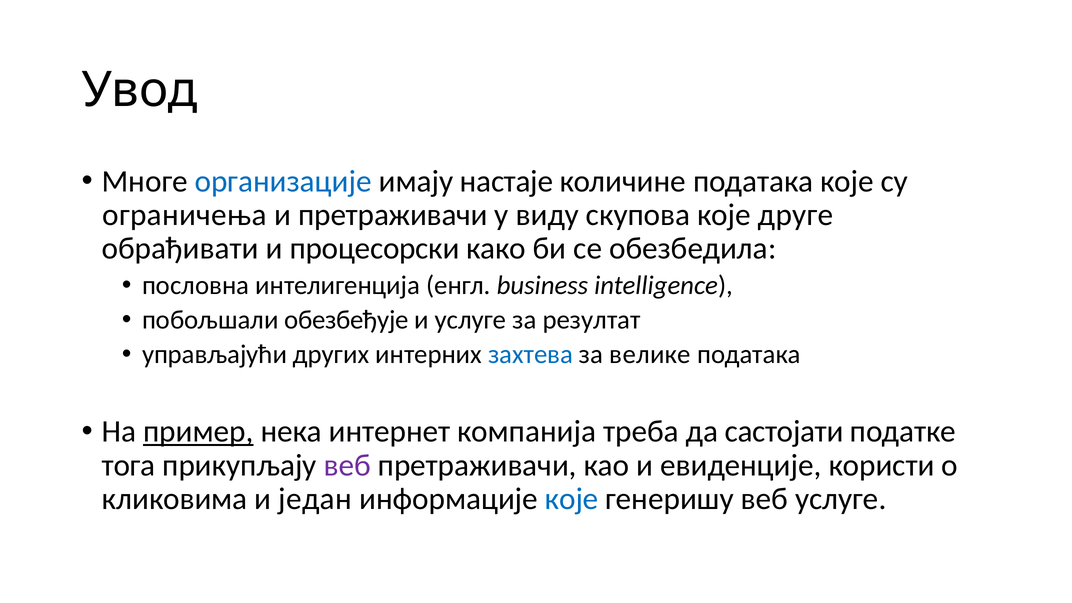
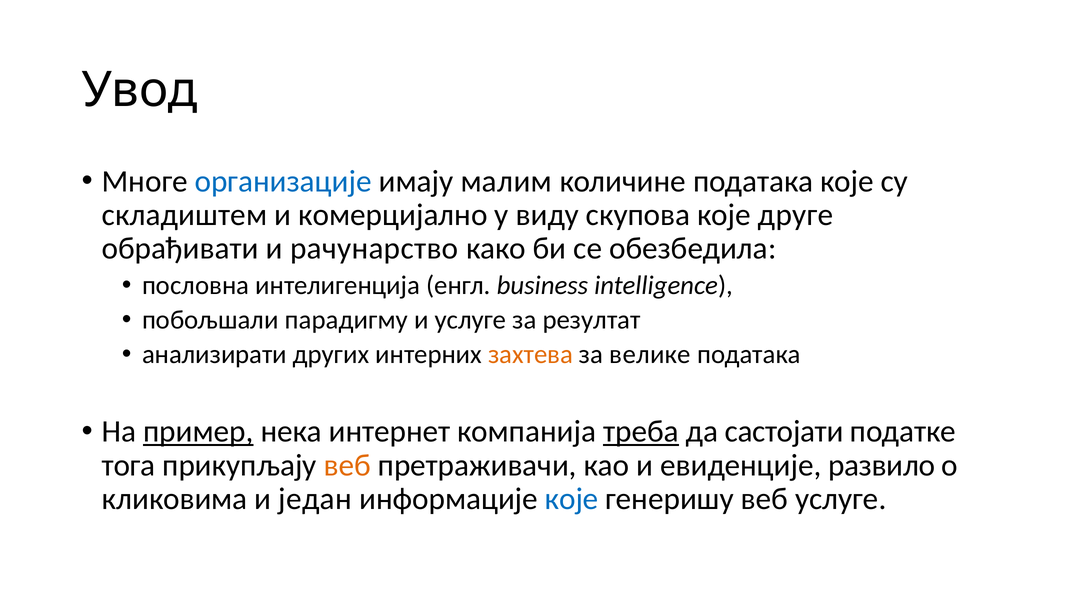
настаје: настаје -> малим
ограничења: ограничења -> складиштем
и претраживачи: претраживачи -> комерцијално
процесорски: процесорски -> рачунарство
обезбеђује: обезбеђује -> парадигму
управљајући: управљајући -> анализирати
захтева colour: blue -> orange
треба underline: none -> present
веб at (347, 465) colour: purple -> orange
користи: користи -> развило
